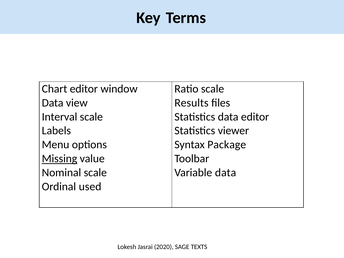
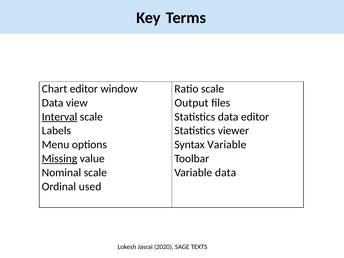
Results: Results -> Output
Interval underline: none -> present
Syntax Package: Package -> Variable
